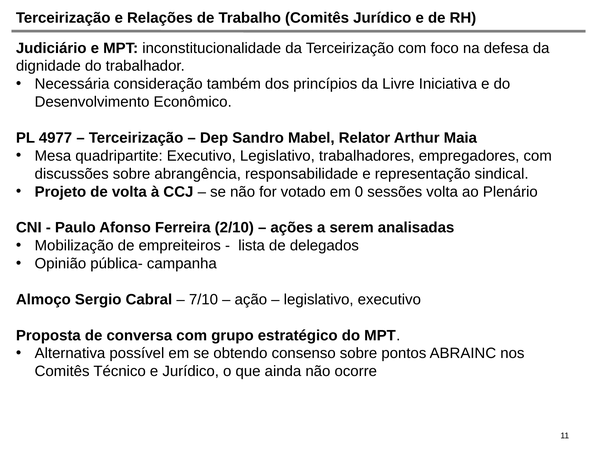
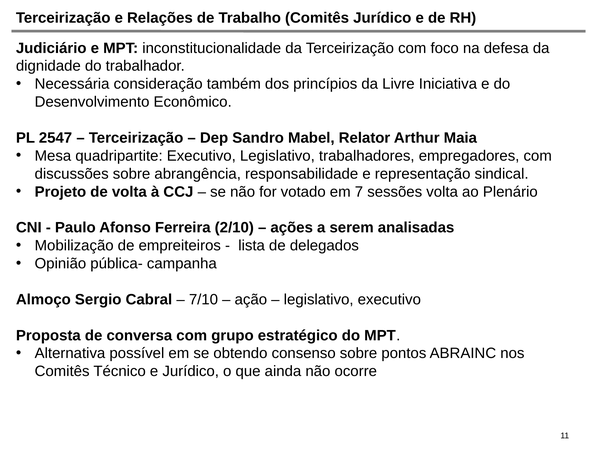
4977: 4977 -> 2547
0: 0 -> 7
